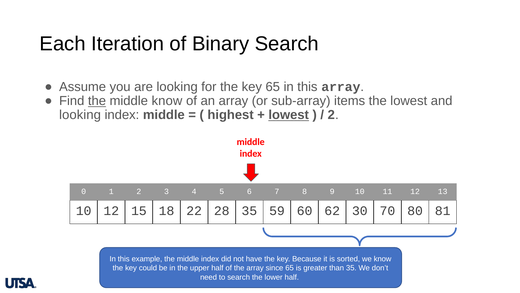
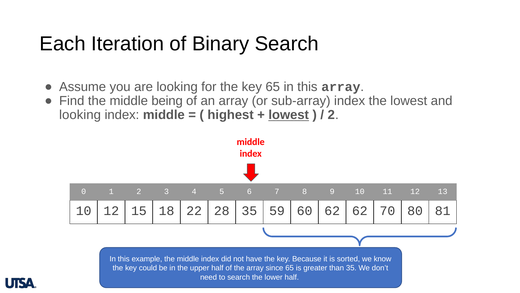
the at (97, 101) underline: present -> none
middle know: know -> being
sub-array items: items -> index
62 30: 30 -> 62
